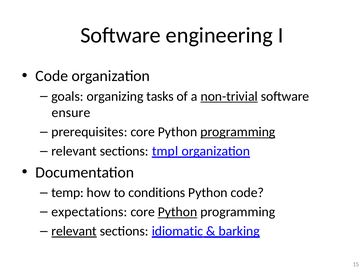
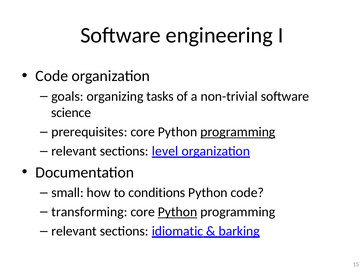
non-trivial underline: present -> none
ensure: ensure -> science
tmpl: tmpl -> level
temp: temp -> small
expectations: expectations -> transforming
relevant at (74, 231) underline: present -> none
